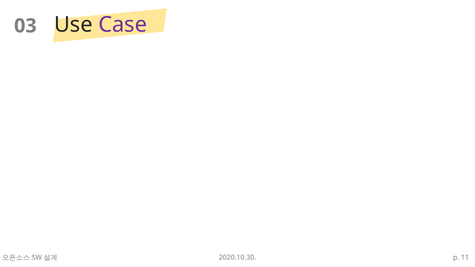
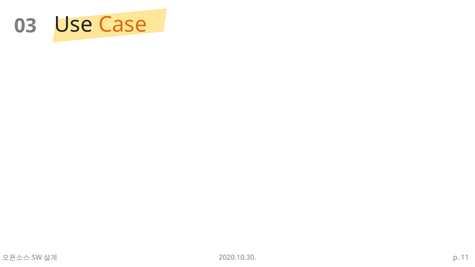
Case colour: purple -> orange
